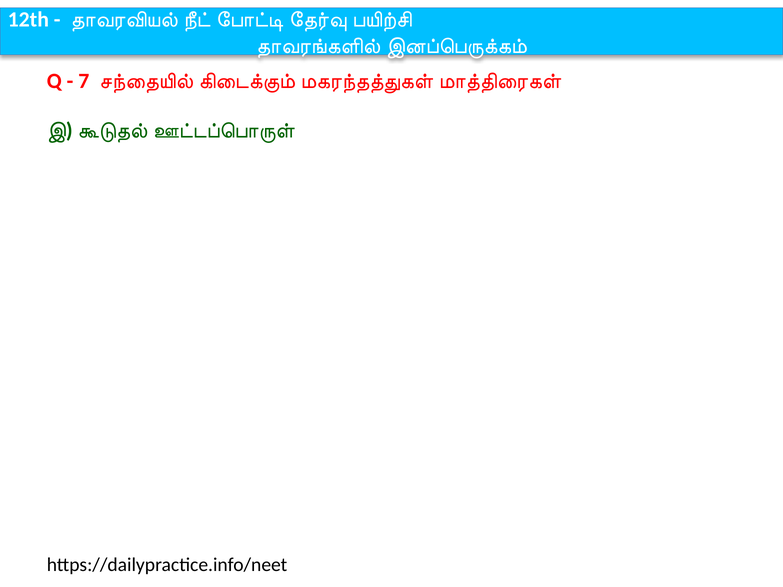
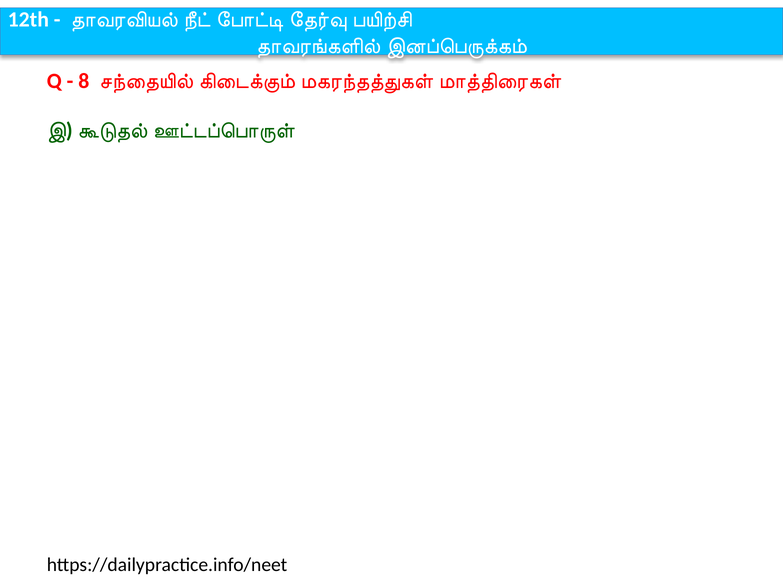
7: 7 -> 8
